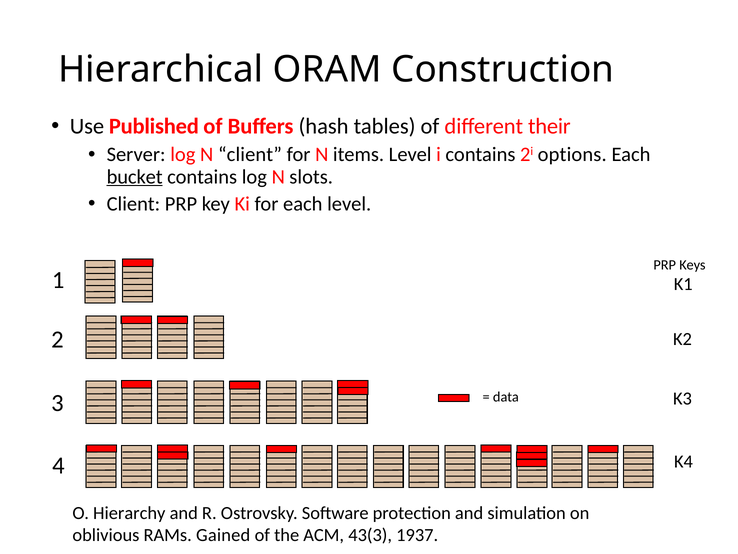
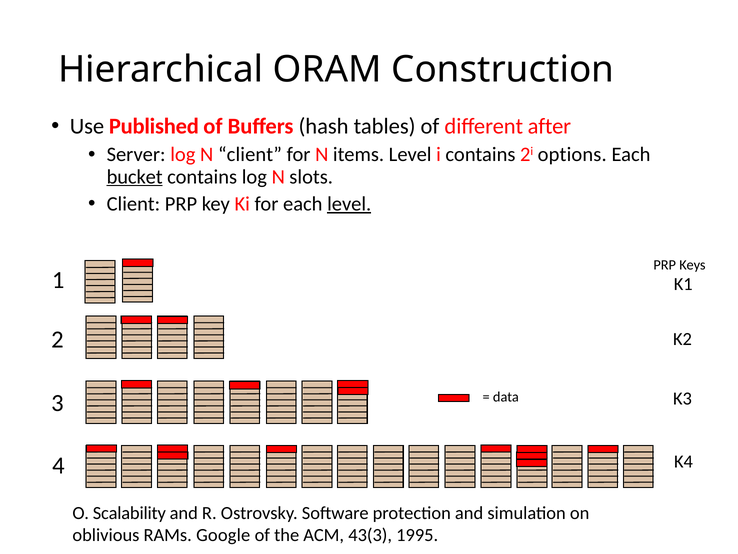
their: their -> after
level at (349, 204) underline: none -> present
Hierarchy: Hierarchy -> Scalability
Gained: Gained -> Google
1937: 1937 -> 1995
